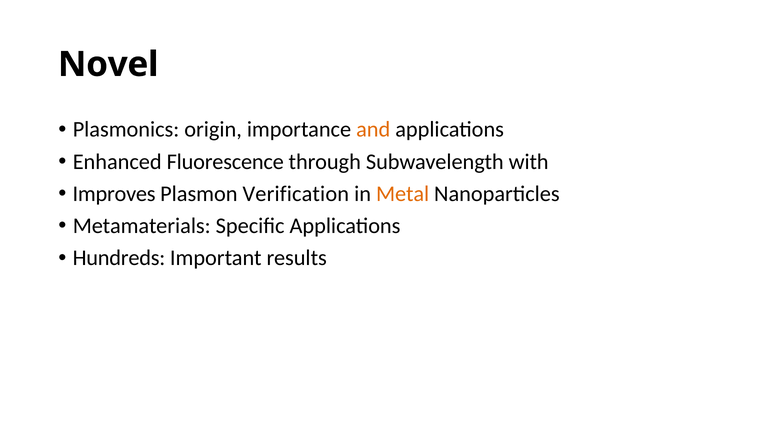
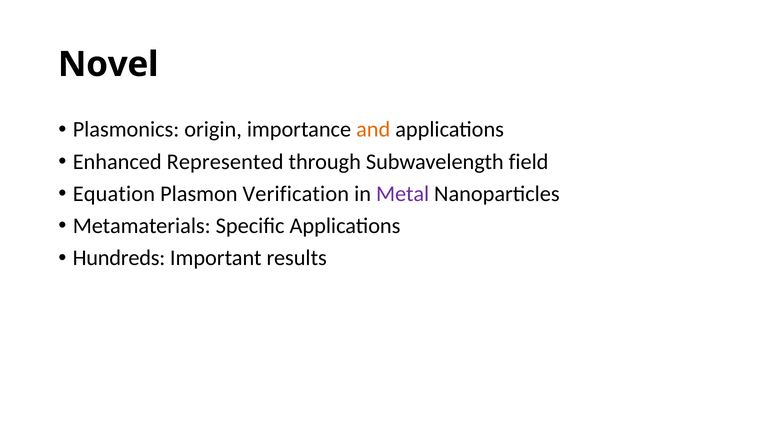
Fluorescence: Fluorescence -> Represented
with: with -> field
Improves: Improves -> Equation
Metal colour: orange -> purple
